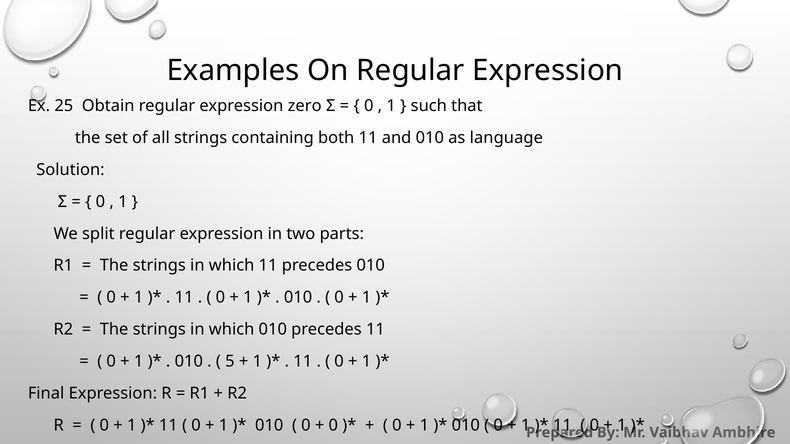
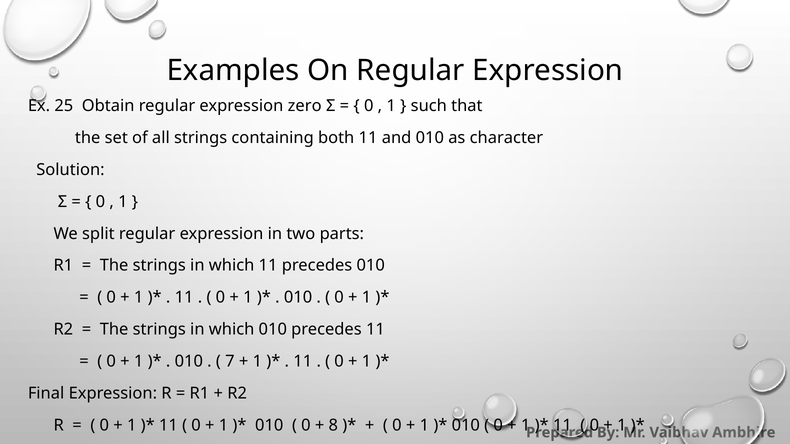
language: language -> character
5: 5 -> 7
0 at (333, 425): 0 -> 8
